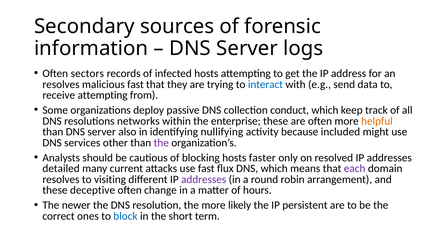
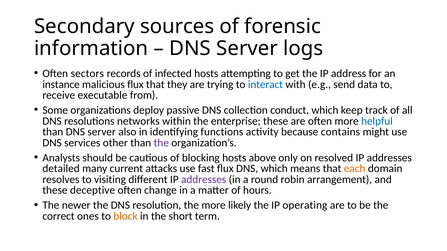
resolves at (61, 84): resolves -> instance
malicious fast: fast -> flux
receive attempting: attempting -> executable
helpful colour: orange -> blue
nullifying: nullifying -> functions
included: included -> contains
faster: faster -> above
each colour: purple -> orange
persistent: persistent -> operating
block colour: blue -> orange
